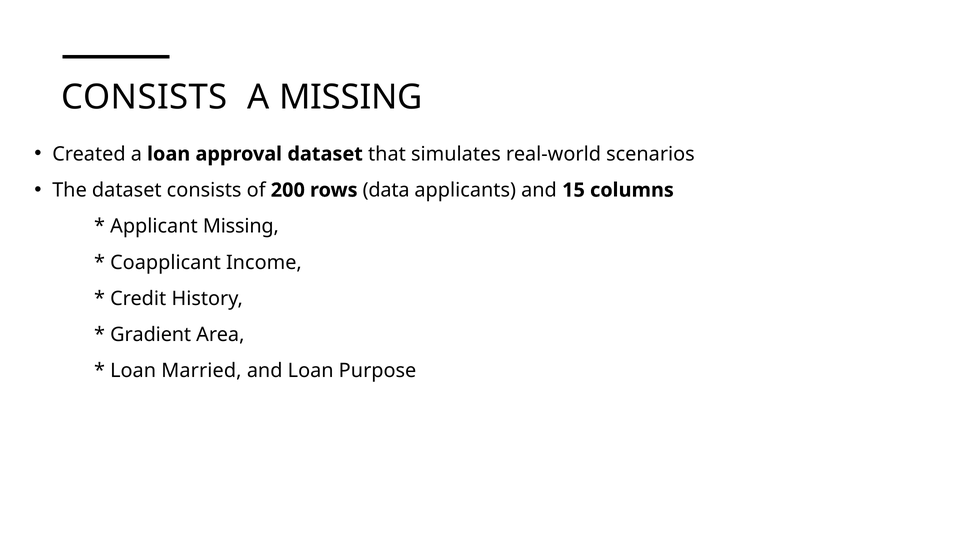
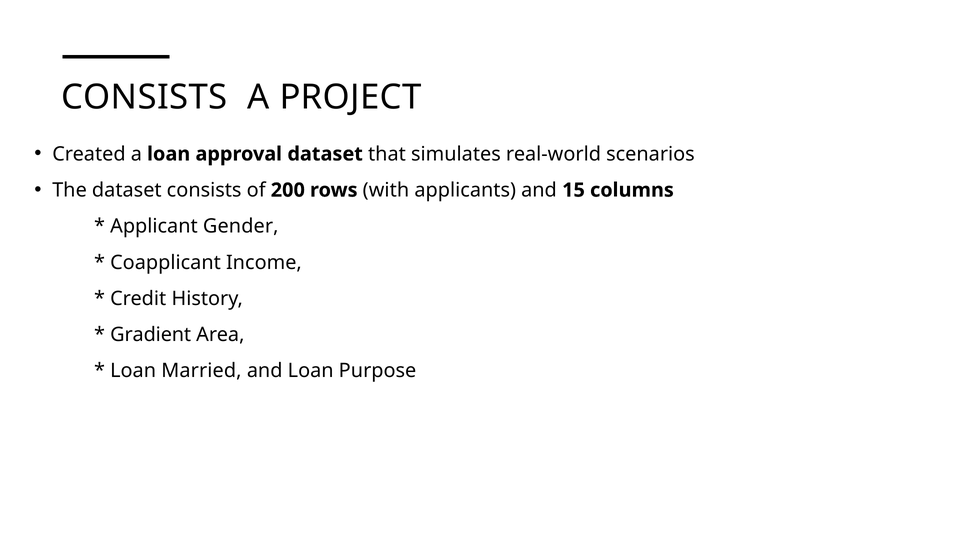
A MISSING: MISSING -> PROJECT
data: data -> with
Applicant Missing: Missing -> Gender
